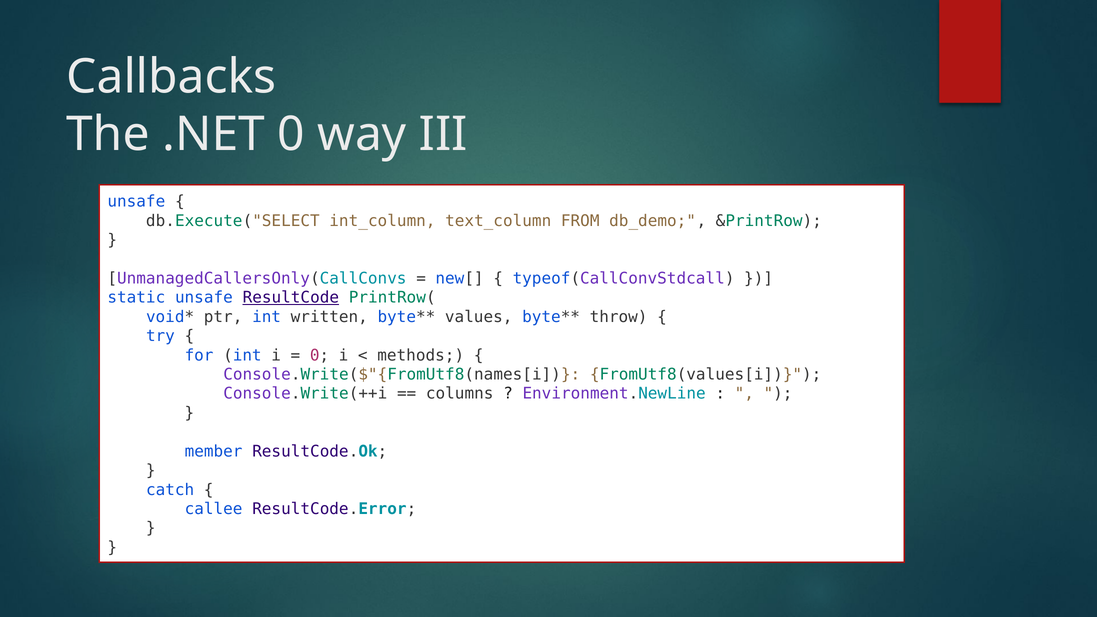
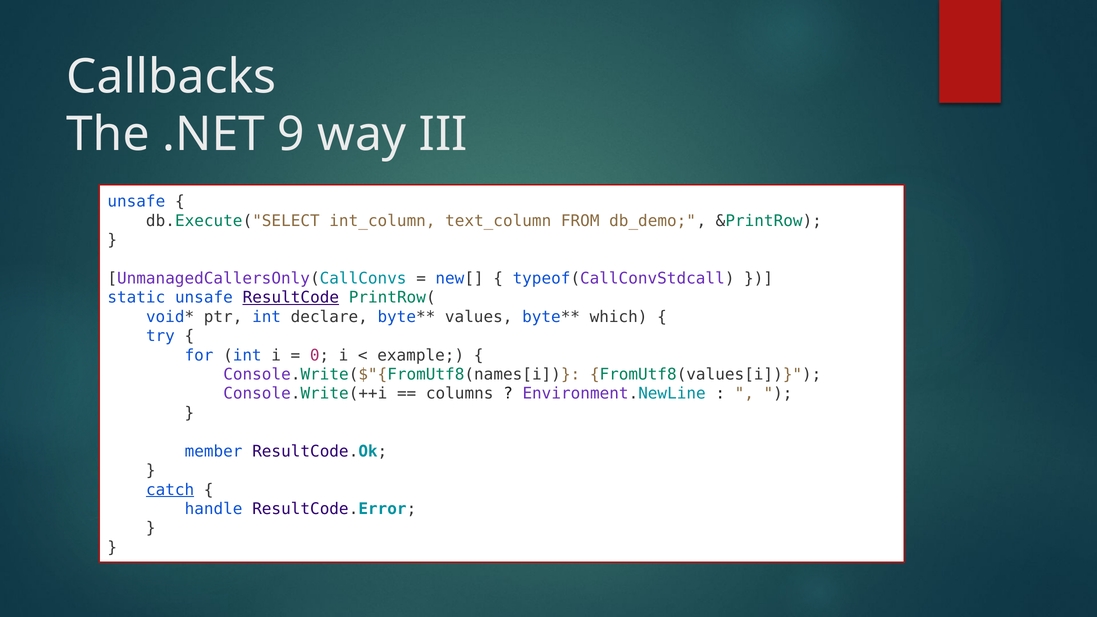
.NET 0: 0 -> 9
written: written -> declare
throw: throw -> which
methods: methods -> example
catch underline: none -> present
callee: callee -> handle
